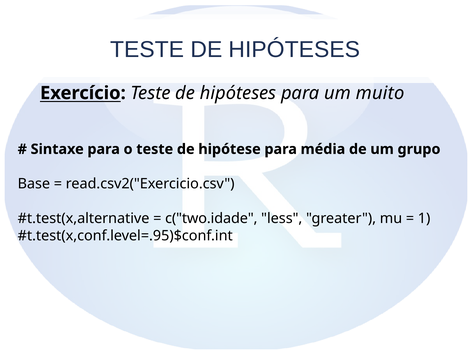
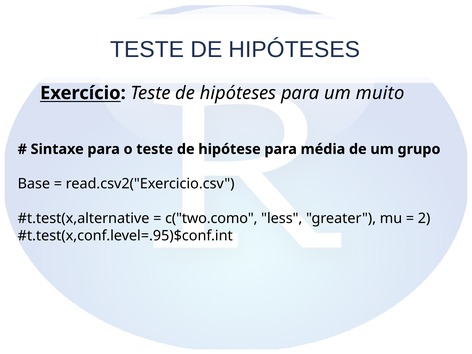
c("two.idade: c("two.idade -> c("two.como
1: 1 -> 2
